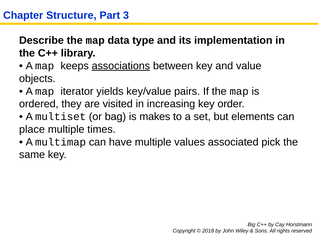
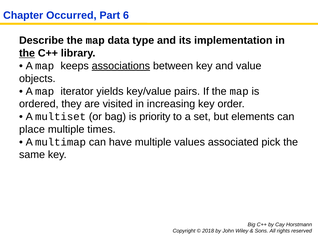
Structure: Structure -> Occurred
3: 3 -> 6
the at (27, 53) underline: none -> present
makes: makes -> priority
